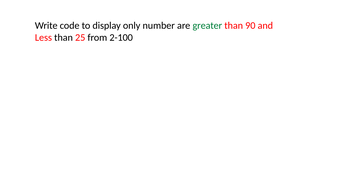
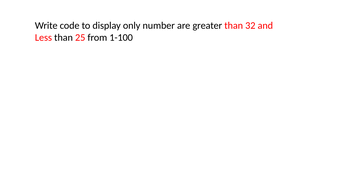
greater colour: green -> black
90: 90 -> 32
2-100: 2-100 -> 1-100
